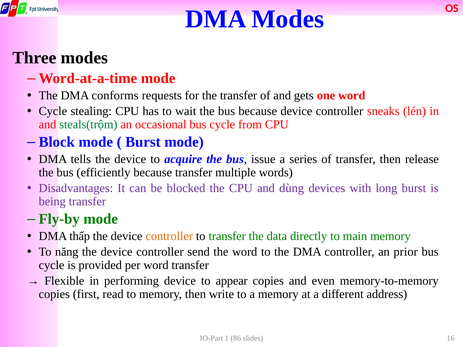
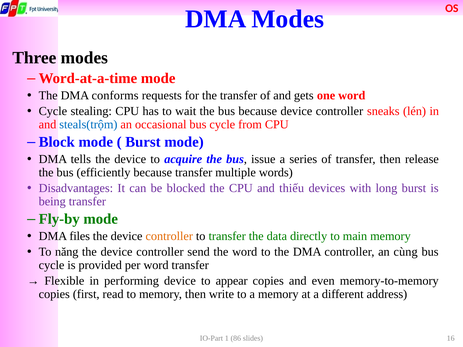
steals(trộm colour: green -> blue
dùng: dùng -> thiếu
thấp: thấp -> files
prior: prior -> cùng
